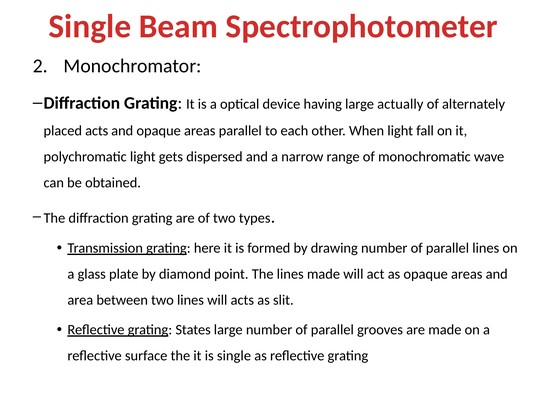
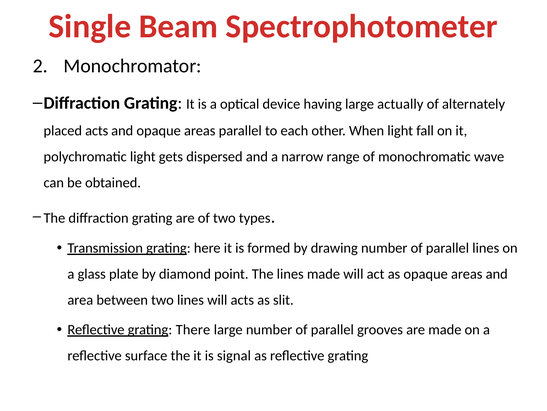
States: States -> There
is single: single -> signal
